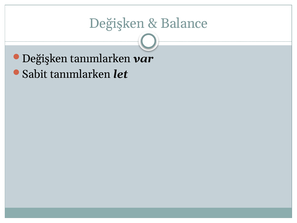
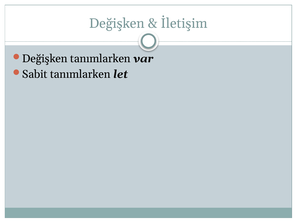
Balance: Balance -> İletişim
